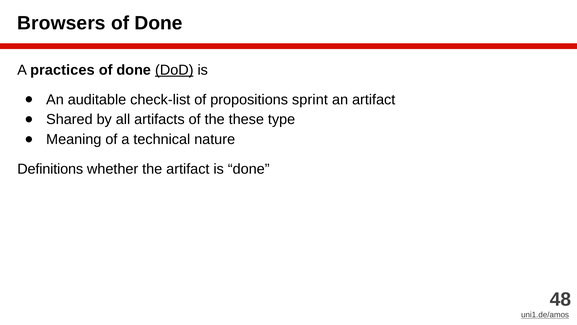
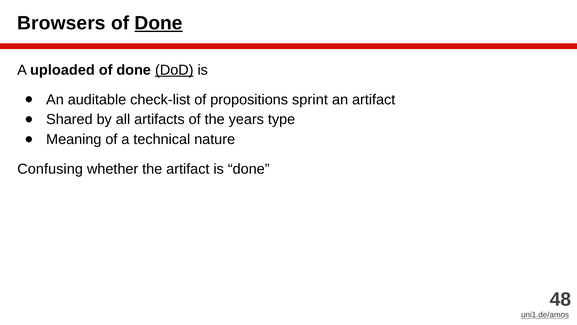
Done at (159, 23) underline: none -> present
practices: practices -> uploaded
these: these -> years
Definitions: Definitions -> Confusing
